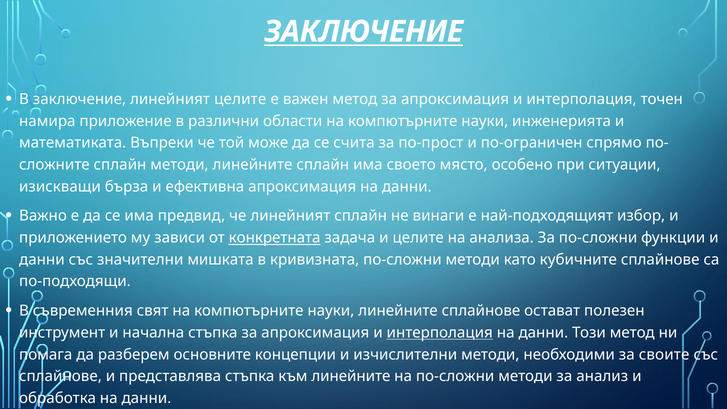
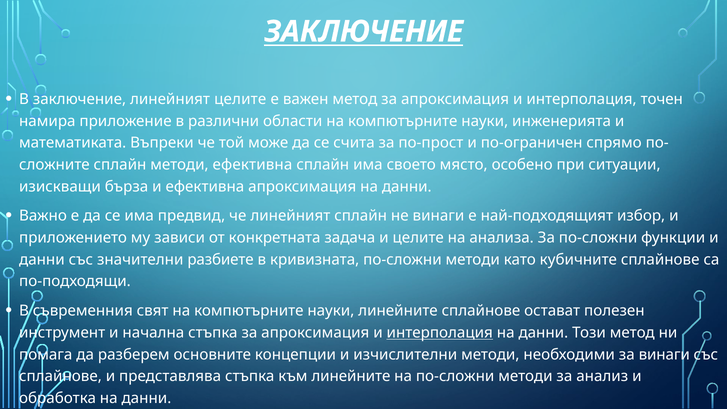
методи линейните: линейните -> ефективна
конкретната underline: present -> none
мишката: мишката -> разбиете
за своите: своите -> винаги
